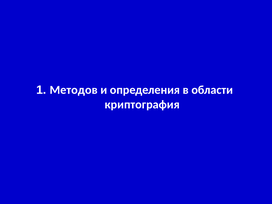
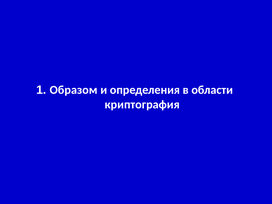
Методов: Методов -> Образом
